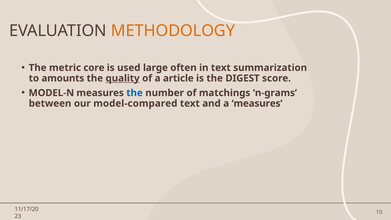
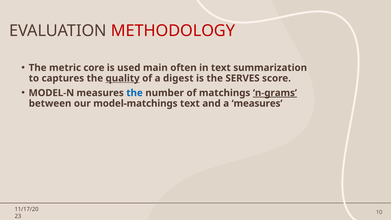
METHODOLOGY colour: orange -> red
large: large -> main
amounts: amounts -> captures
article: article -> digest
DIGEST: DIGEST -> SERVES
n-grams underline: none -> present
model-compared: model-compared -> model-matchings
